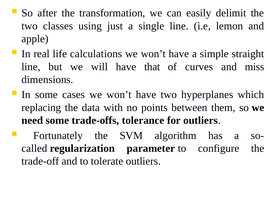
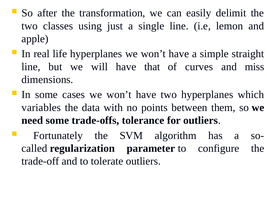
life calculations: calculations -> hyperplanes
replacing: replacing -> variables
